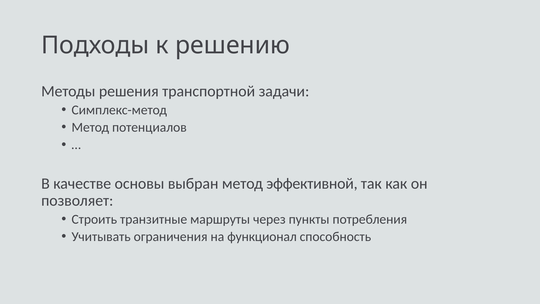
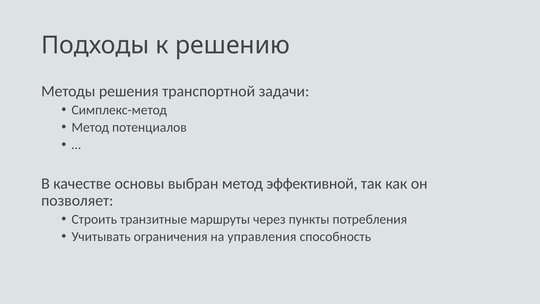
функционал: функционал -> управления
